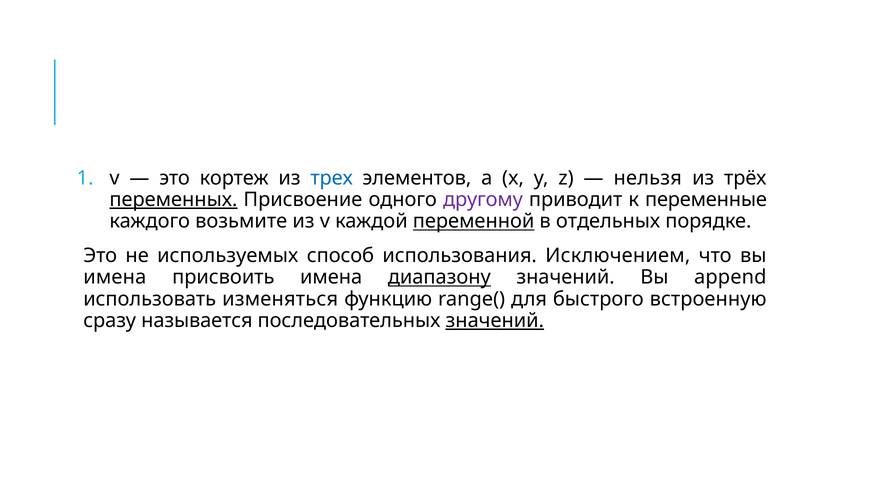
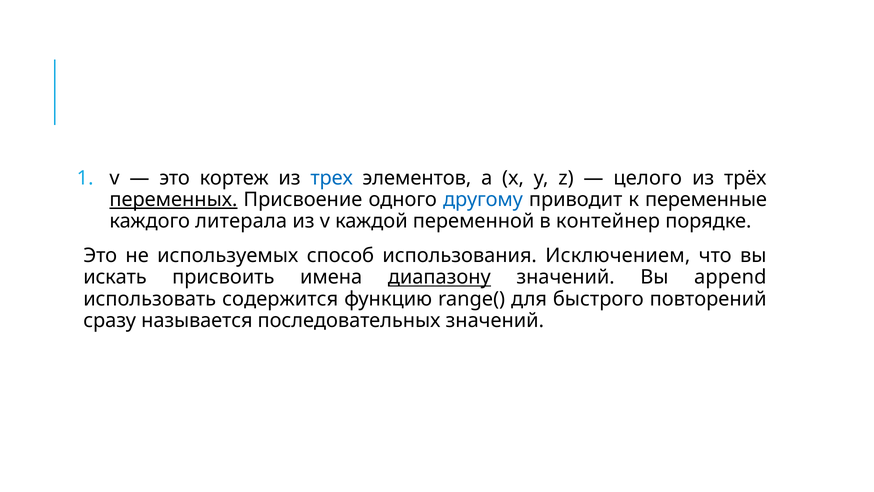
нельзя: нельзя -> целого
другому colour: purple -> blue
возьмите: возьмите -> литерала
переменной underline: present -> none
отдельных: отдельных -> контейнер
имена at (115, 277): имена -> искать
изменяться: изменяться -> содержится
встроенную: встроенную -> повторений
значений at (495, 320) underline: present -> none
